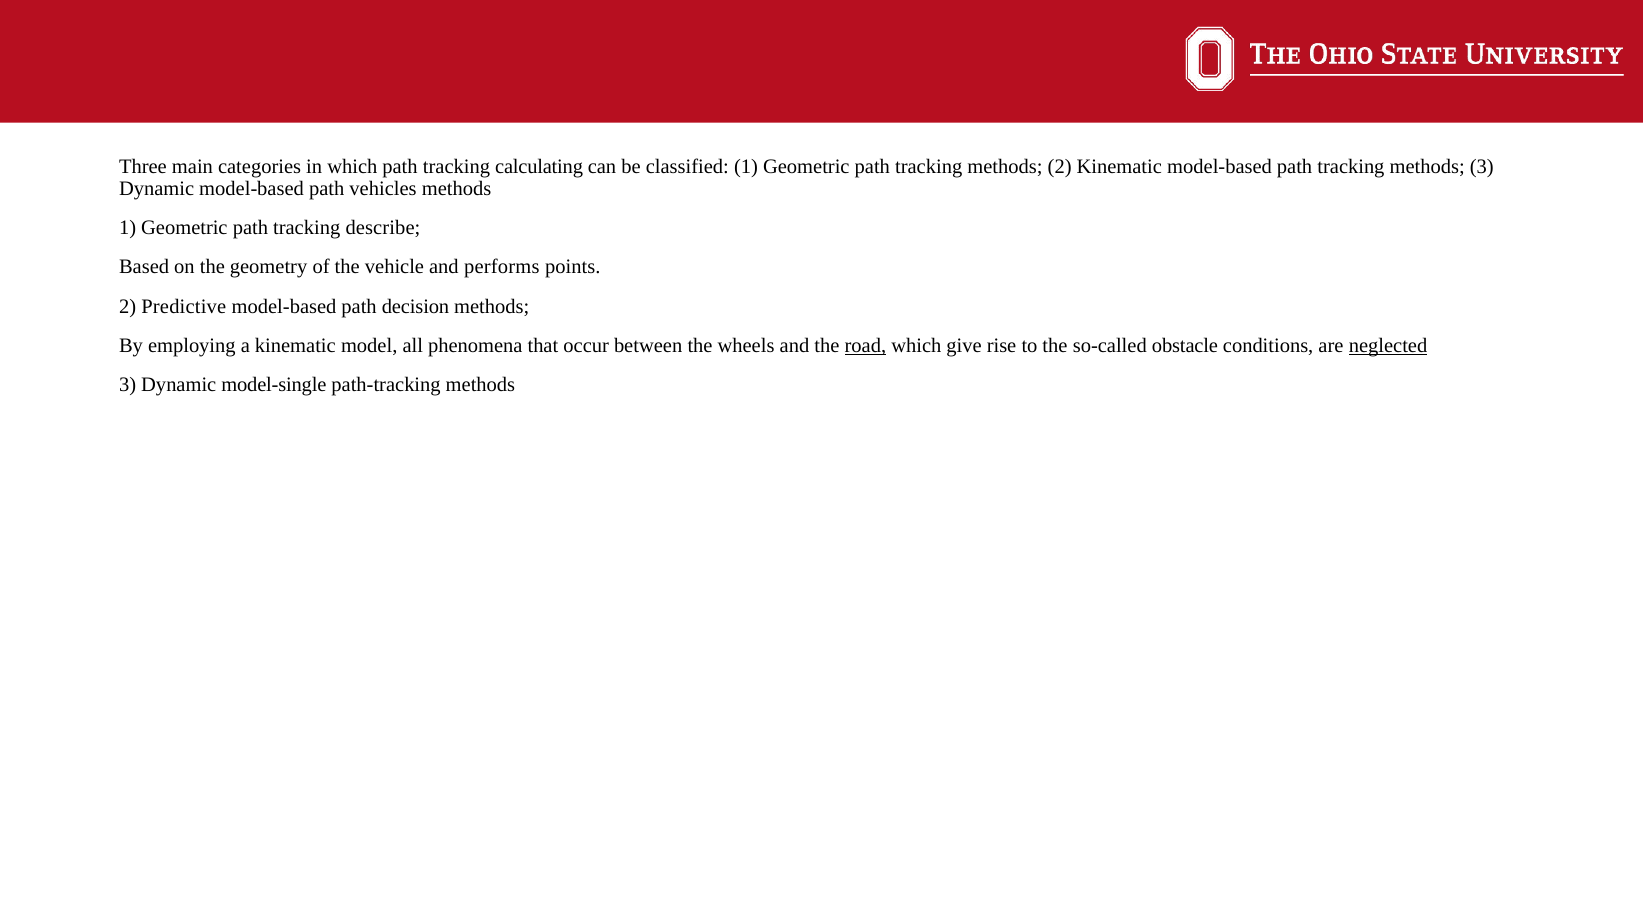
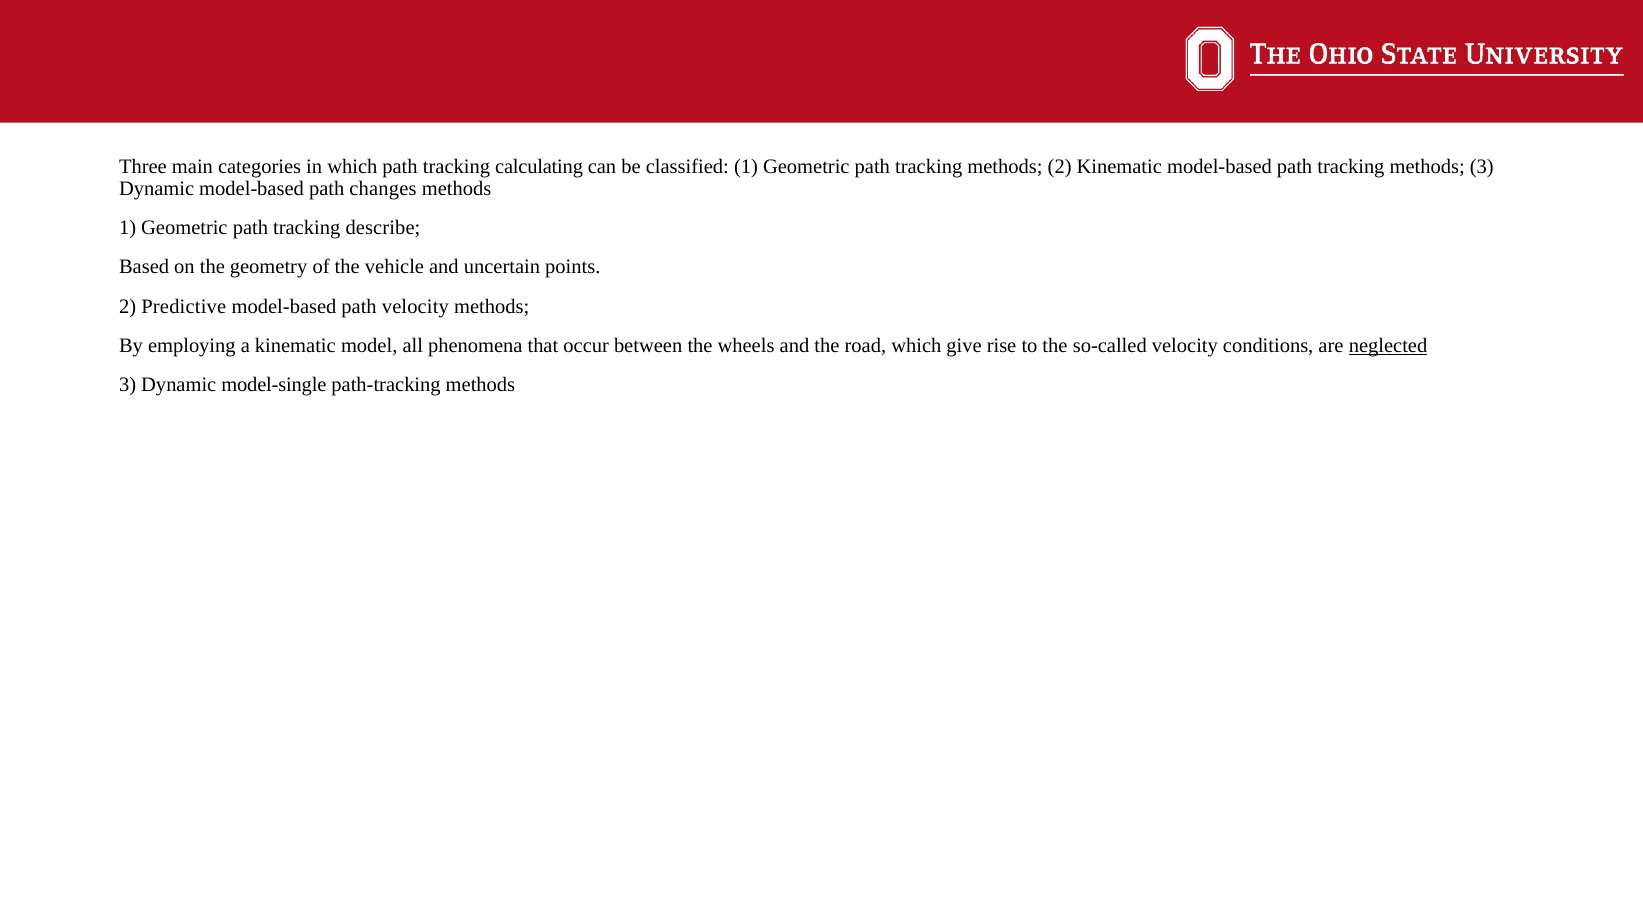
vehicles: vehicles -> changes
performs: performs -> uncertain
path decision: decision -> velocity
road underline: present -> none
so-called obstacle: obstacle -> velocity
